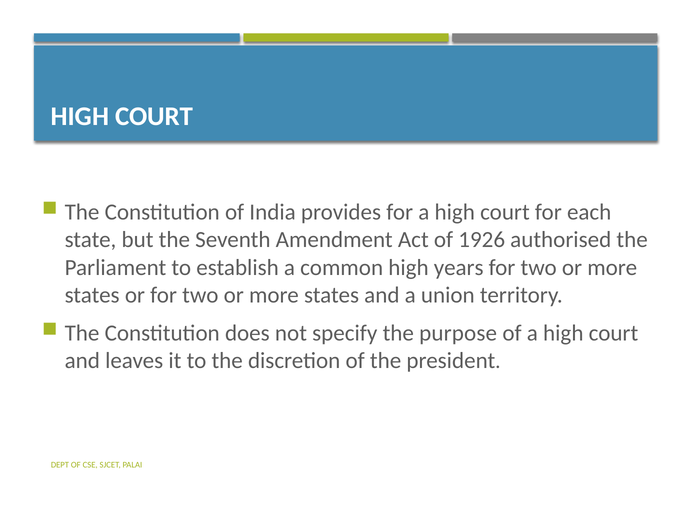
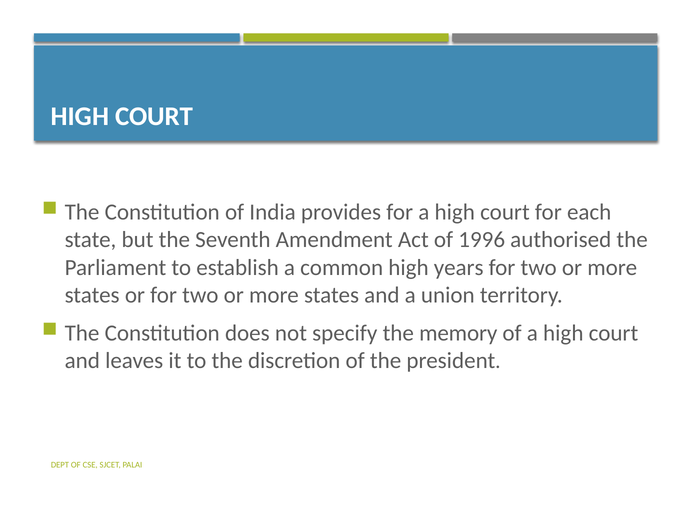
1926: 1926 -> 1996
purpose: purpose -> memory
